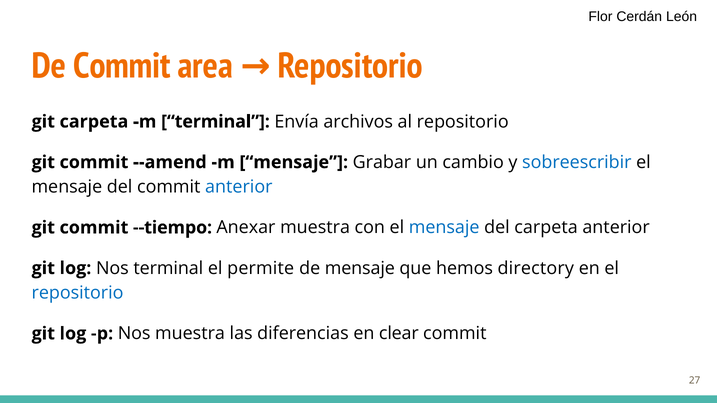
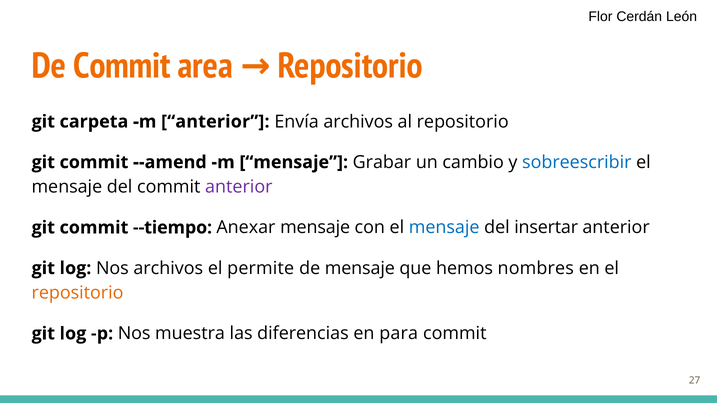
m terminal: terminal -> anterior
anterior at (239, 187) colour: blue -> purple
Anexar muestra: muestra -> mensaje
del carpeta: carpeta -> insertar
Nos terminal: terminal -> archivos
directory: directory -> nombres
repositorio at (78, 293) colour: blue -> orange
clear: clear -> para
